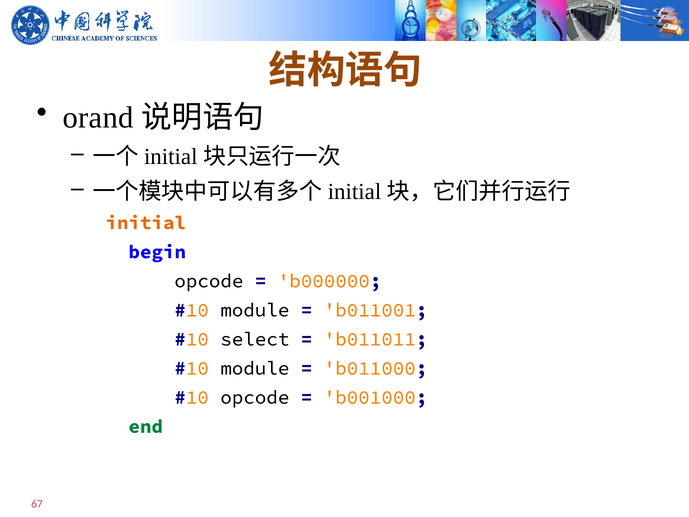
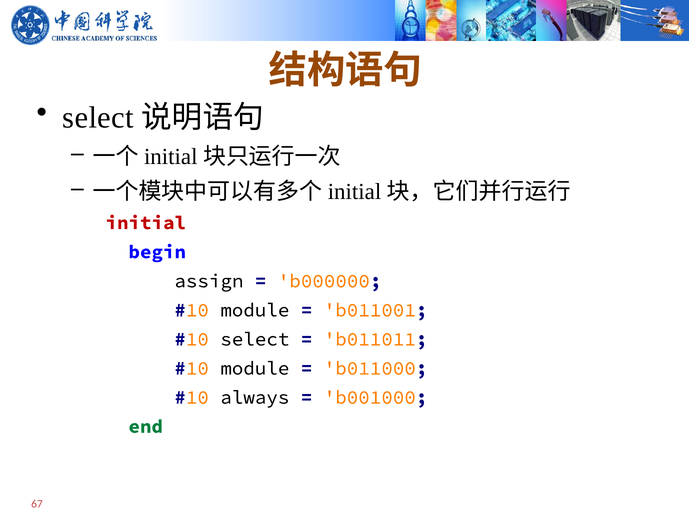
orand at (98, 118): orand -> select
initial colour: orange -> red
opcode at (209, 281): opcode -> assign
opcode at (255, 397): opcode -> always
